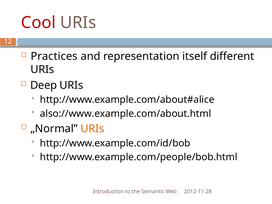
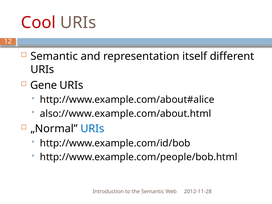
Practices at (54, 56): Practices -> Semantic
Deep: Deep -> Gene
URIs at (92, 129) colour: orange -> blue
